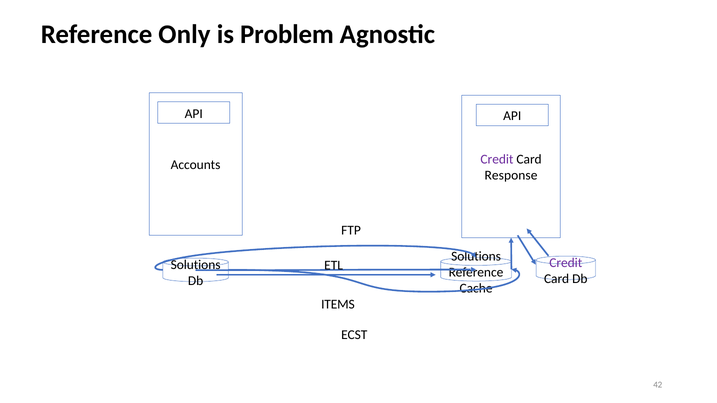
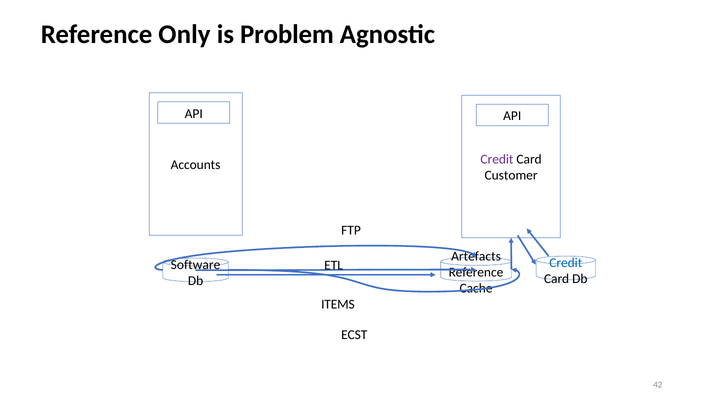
Response: Response -> Customer
Solutions at (476, 256): Solutions -> Artefacts
Credit at (566, 263) colour: purple -> blue
Solutions at (196, 265): Solutions -> Software
